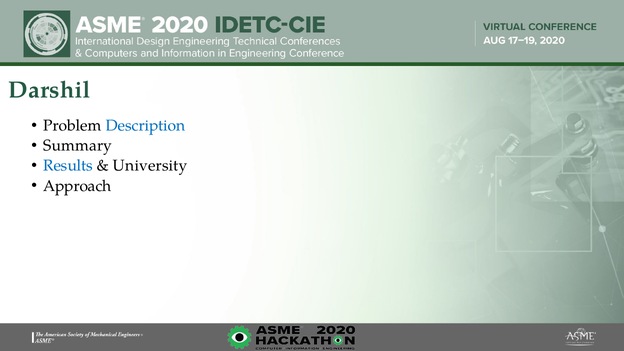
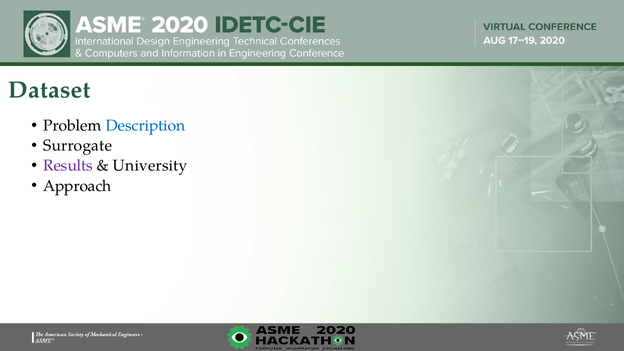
Darshil: Darshil -> Dataset
Summary: Summary -> Surrogate
Results colour: blue -> purple
